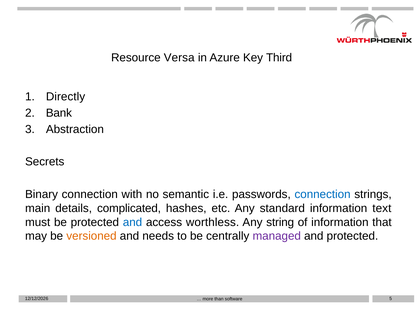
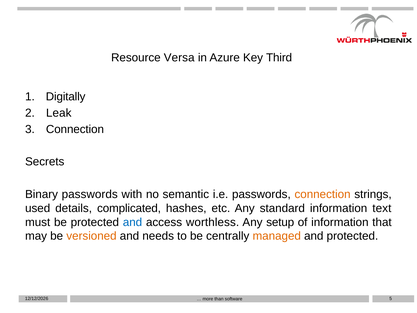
Directly: Directly -> Digitally
Bank: Bank -> Leak
Abstraction at (75, 129): Abstraction -> Connection
Binary connection: connection -> passwords
connection at (323, 194) colour: blue -> orange
main: main -> used
string: string -> setup
managed colour: purple -> orange
